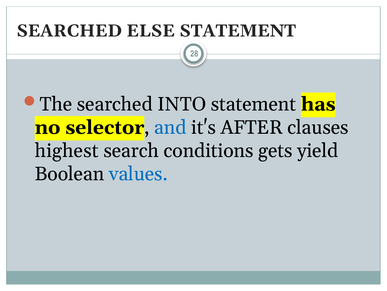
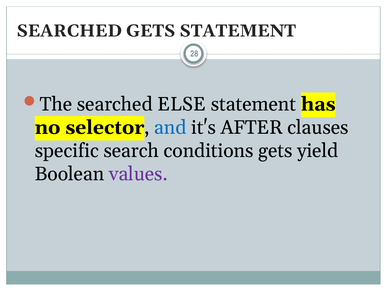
SEARCHED ELSE: ELSE -> GETS
INTO: INTO -> ELSE
highest: highest -> specific
values colour: blue -> purple
